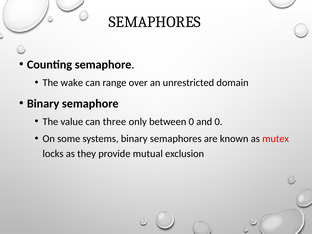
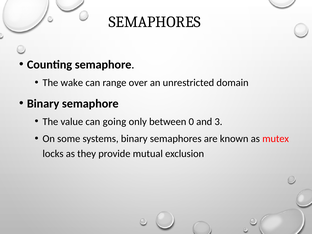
three: three -> going
and 0: 0 -> 3
